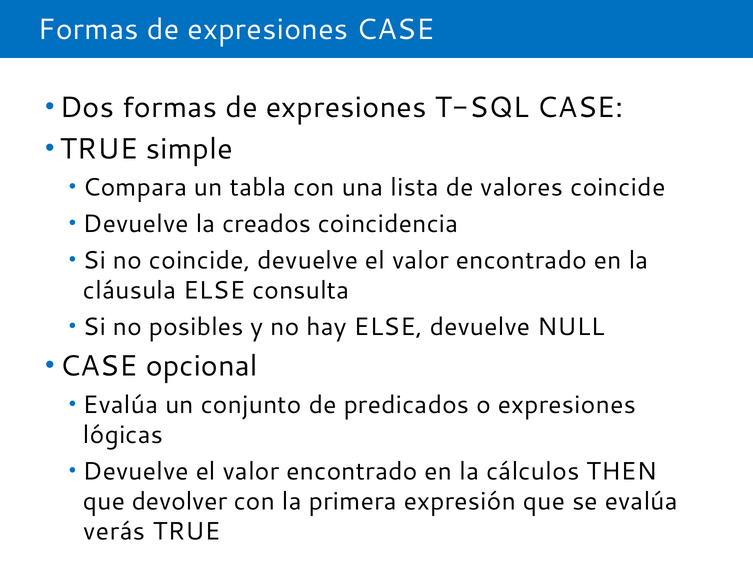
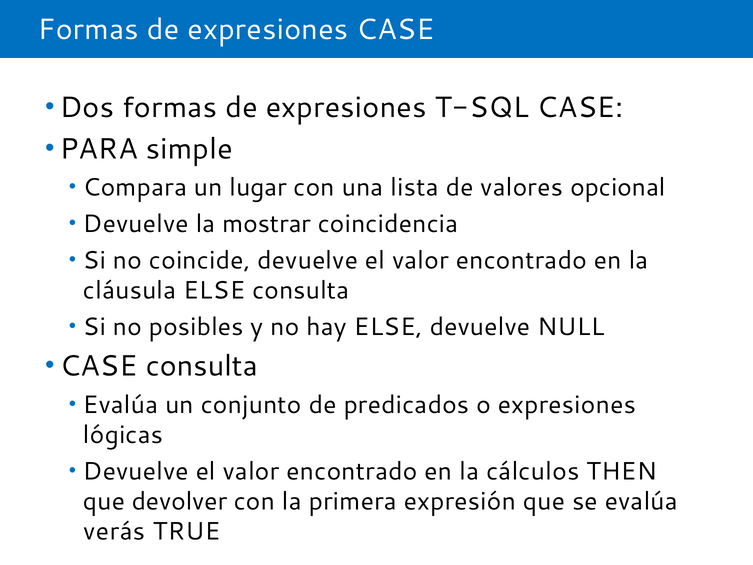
TRUE at (99, 149): TRUE -> PARA
tabla: tabla -> lugar
valores coincide: coincide -> opcional
creados: creados -> mostrar
CASE opcional: opcional -> consulta
